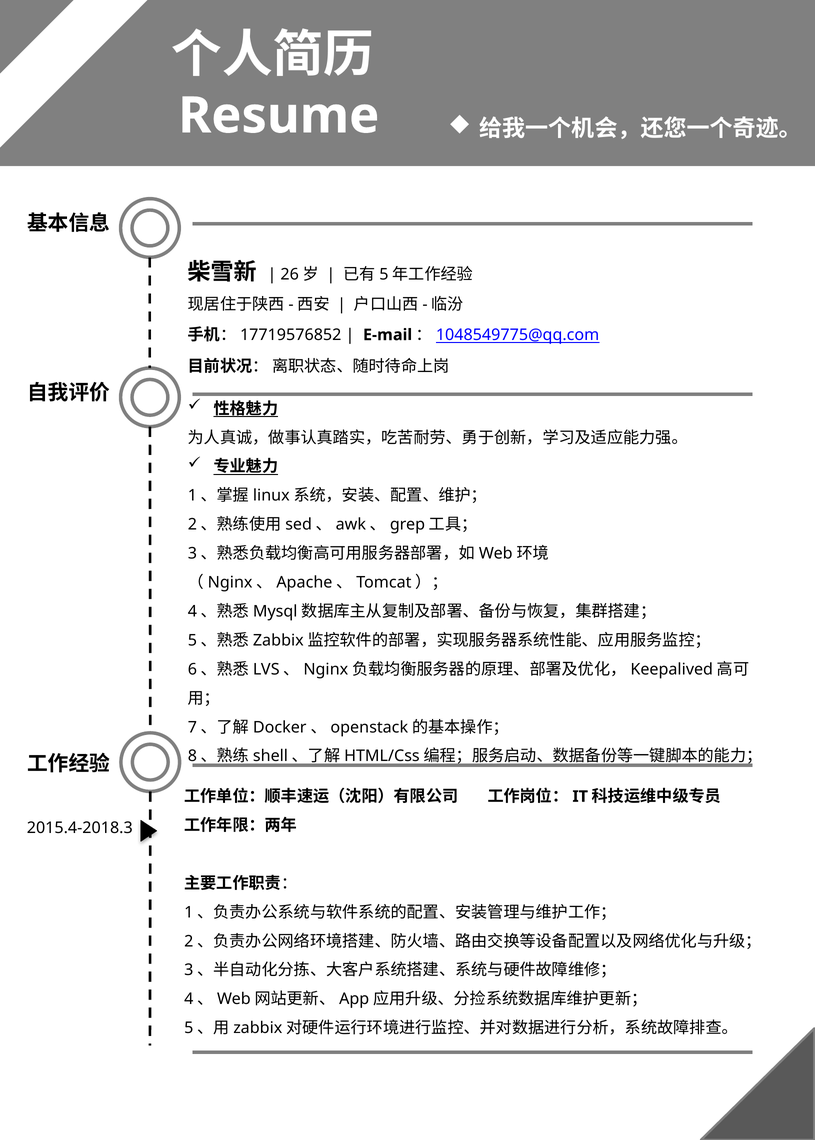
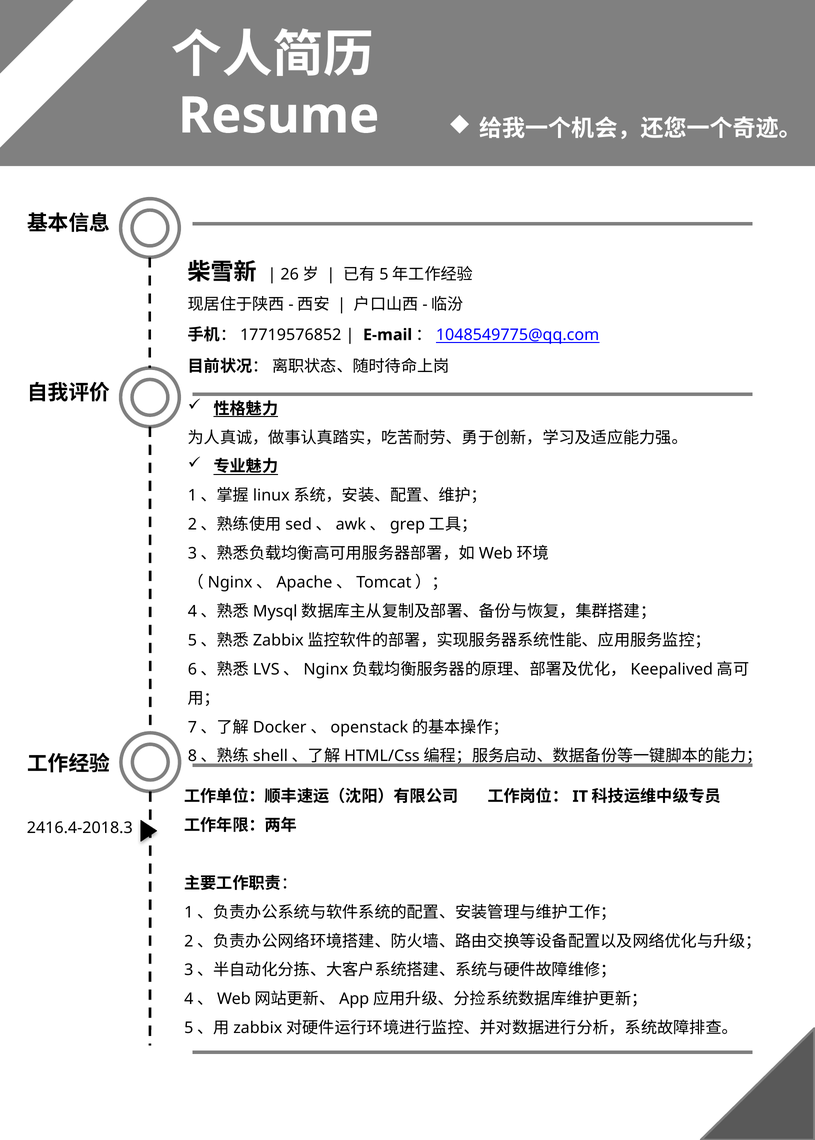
2015.4-2018.3: 2015.4-2018.3 -> 2416.4-2018.3
